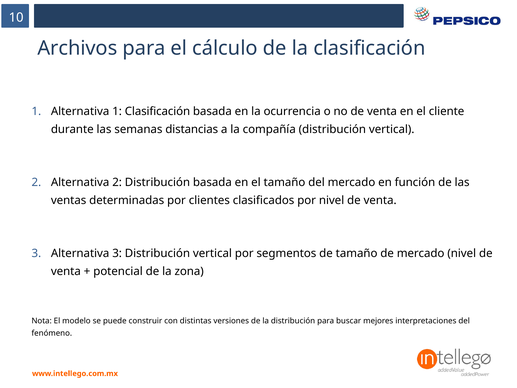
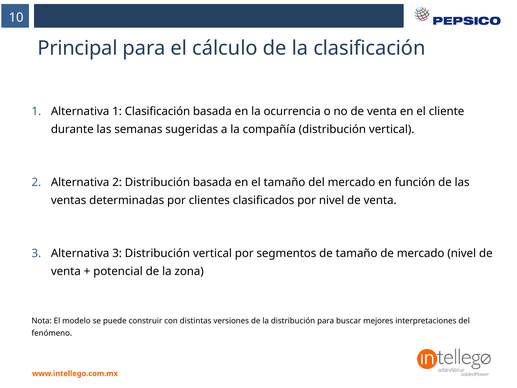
Archivos: Archivos -> Principal
distancias: distancias -> sugeridas
